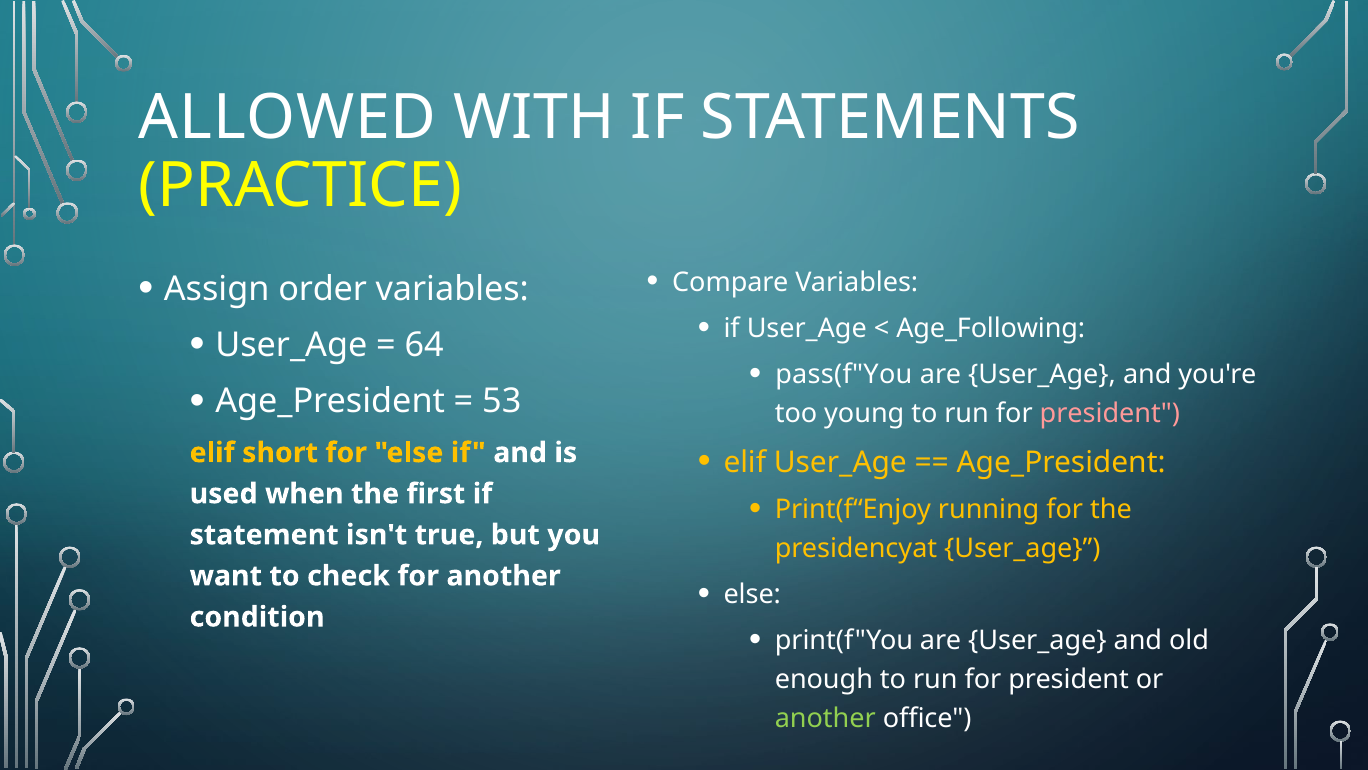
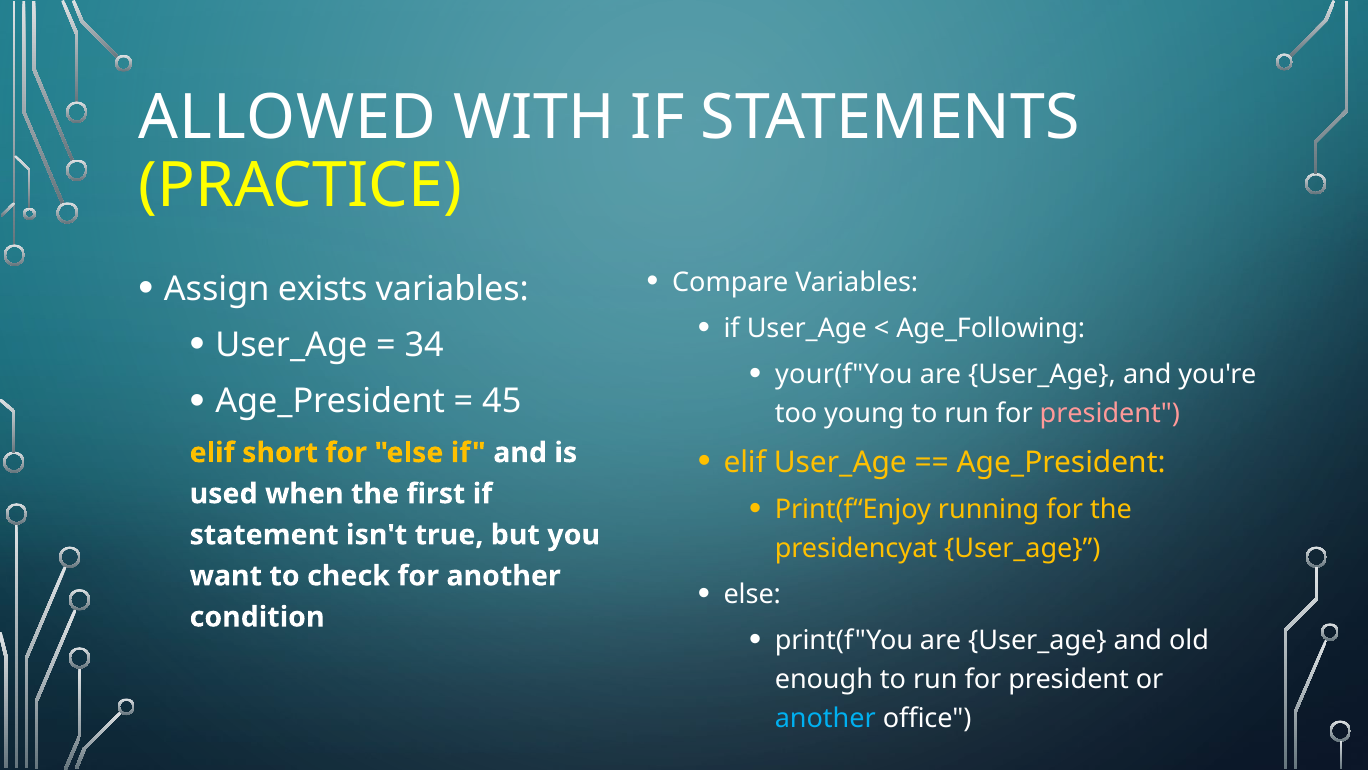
order: order -> exists
64: 64 -> 34
pass(f"You: pass(f"You -> your(f"You
53: 53 -> 45
another at (825, 718) colour: light green -> light blue
